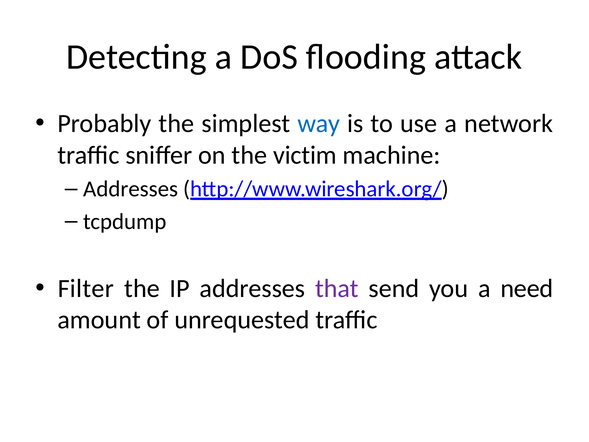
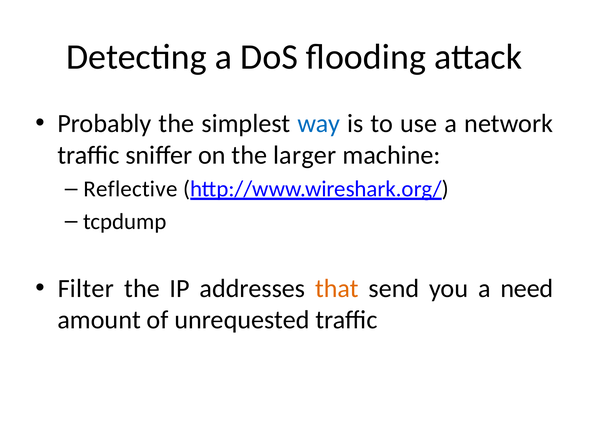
victim: victim -> larger
Addresses at (131, 189): Addresses -> Reflective
that colour: purple -> orange
